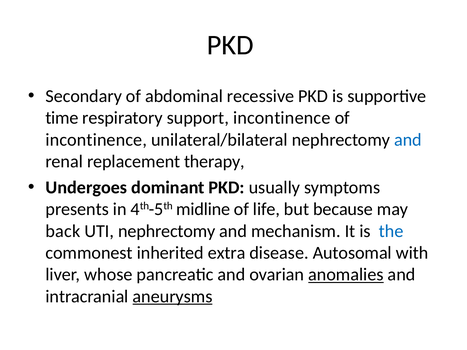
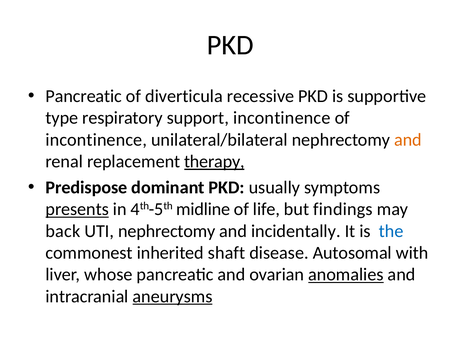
Secondary at (84, 96): Secondary -> Pancreatic
abdominal: abdominal -> diverticula
time: time -> type
and at (408, 140) colour: blue -> orange
therapy underline: none -> present
Undergoes: Undergoes -> Predispose
presents underline: none -> present
because: because -> findings
mechanism: mechanism -> incidentally
extra: extra -> shaft
